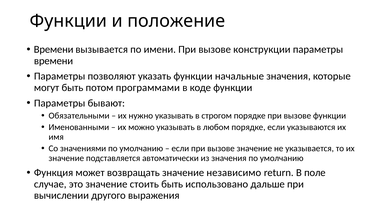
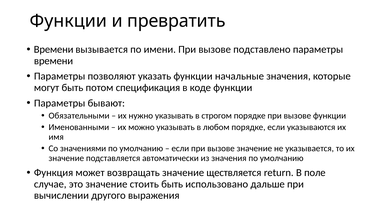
положение: положение -> превратить
конструкции: конструкции -> подставлено
программами: программами -> спецификация
независимо: независимо -> ществляется
